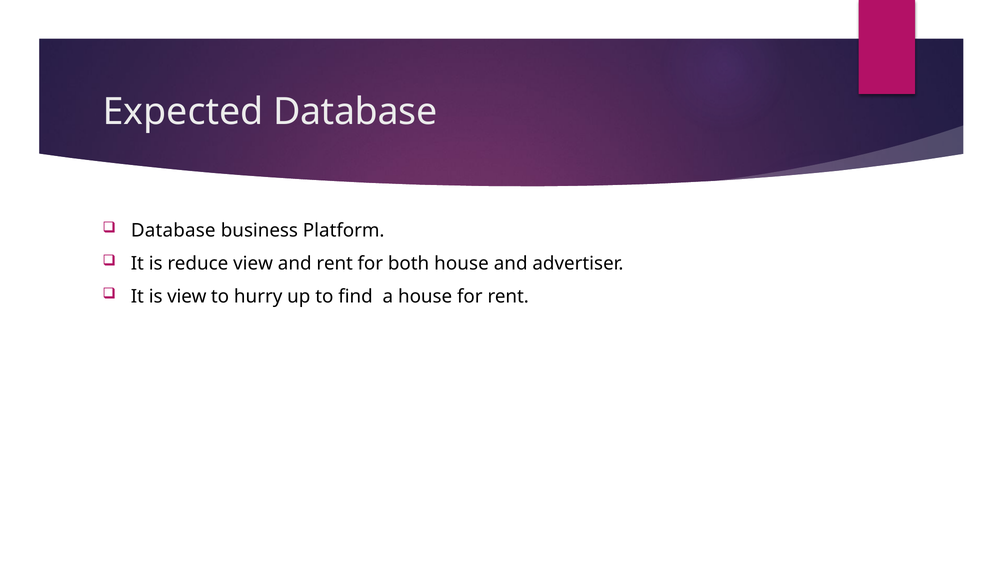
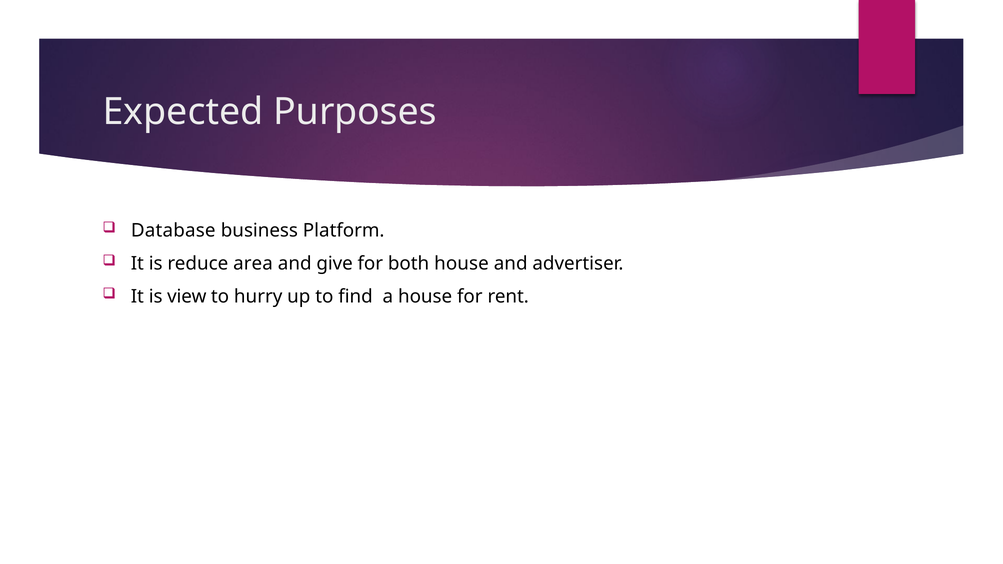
Expected Database: Database -> Purposes
reduce view: view -> area
and rent: rent -> give
